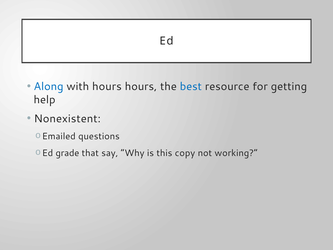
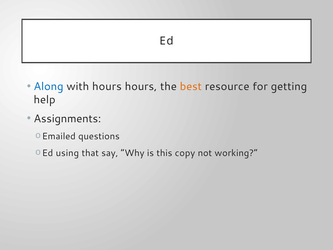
best colour: blue -> orange
Nonexistent: Nonexistent -> Assignments
grade: grade -> using
